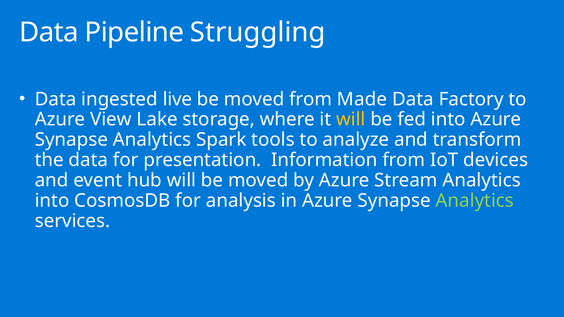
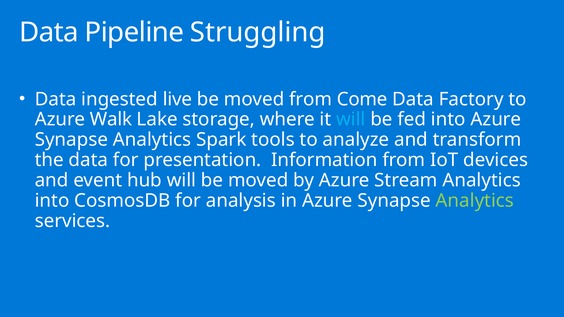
Made: Made -> Come
View: View -> Walk
will at (351, 120) colour: yellow -> light blue
